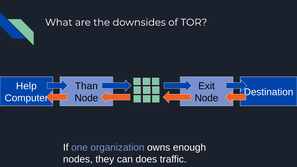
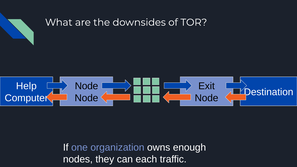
Than at (86, 86): Than -> Node
does: does -> each
